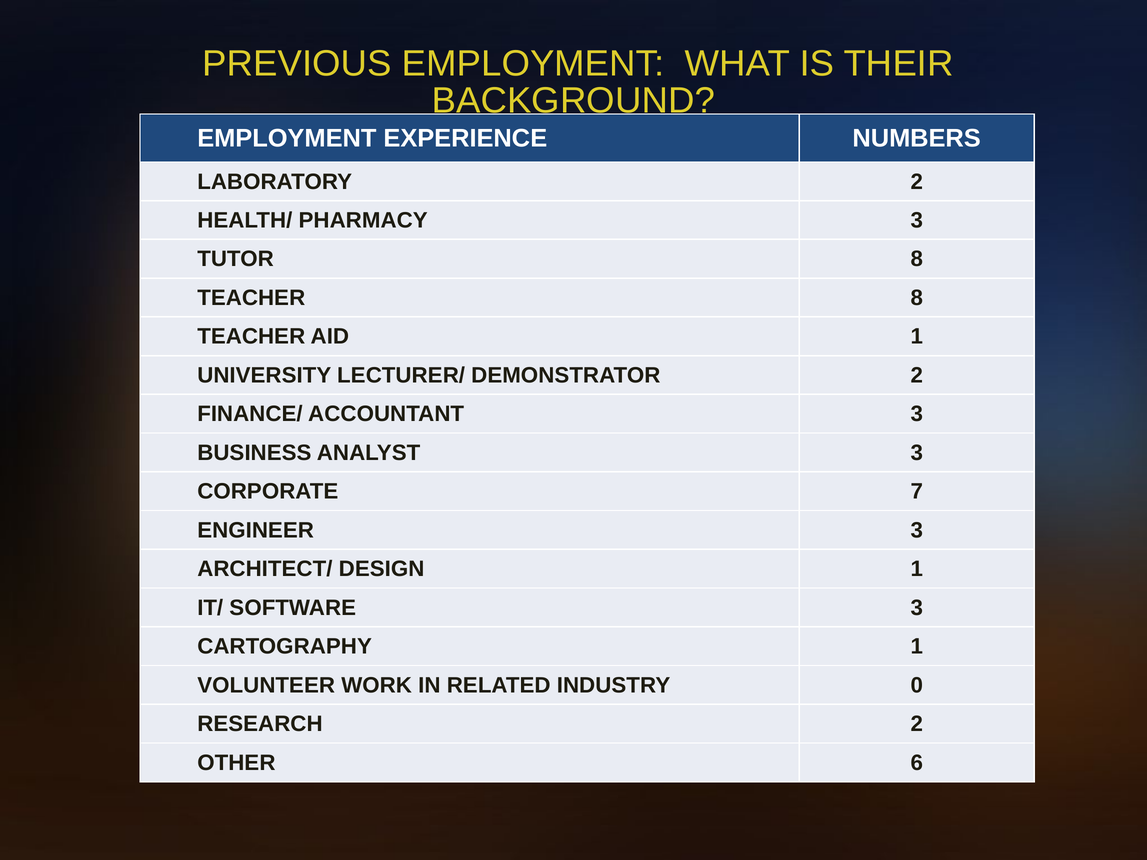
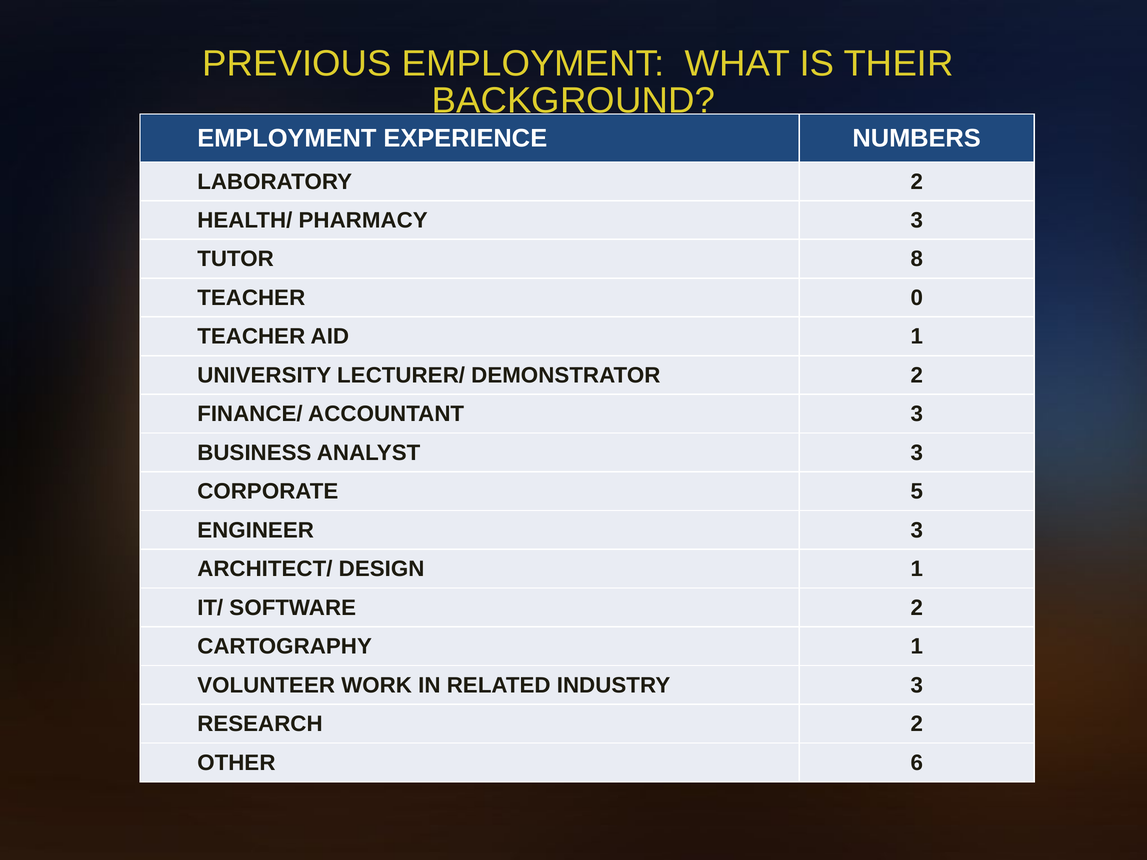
TEACHER 8: 8 -> 0
7: 7 -> 5
SOFTWARE 3: 3 -> 2
INDUSTRY 0: 0 -> 3
